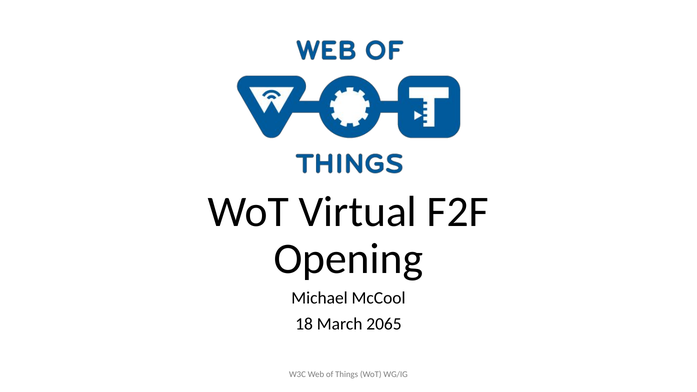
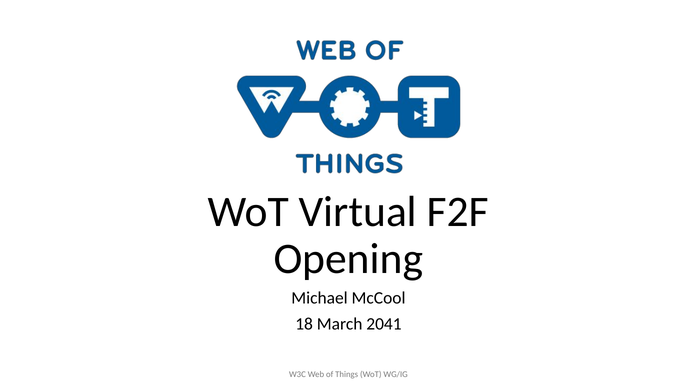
2065: 2065 -> 2041
